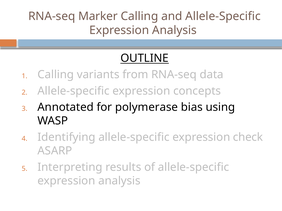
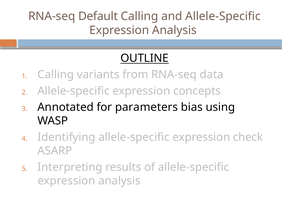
Marker: Marker -> Default
polymerase: polymerase -> parameters
